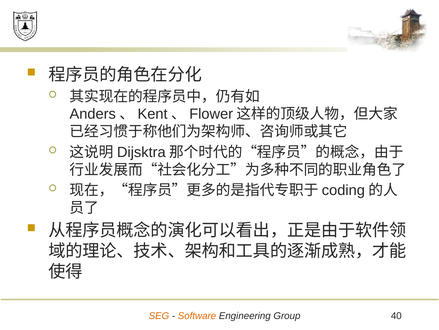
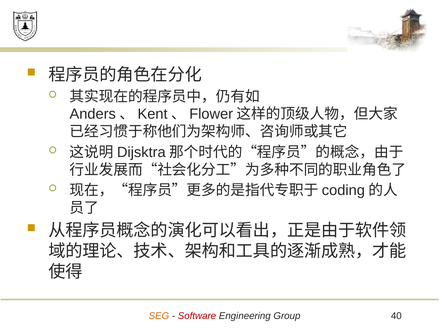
Software colour: orange -> red
